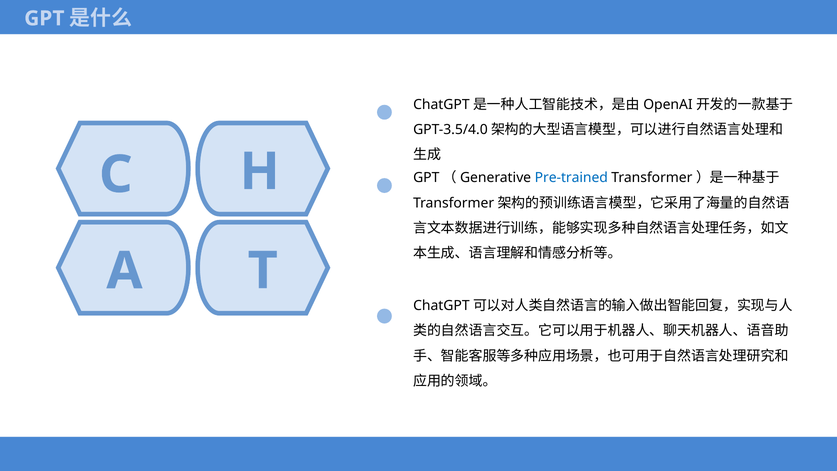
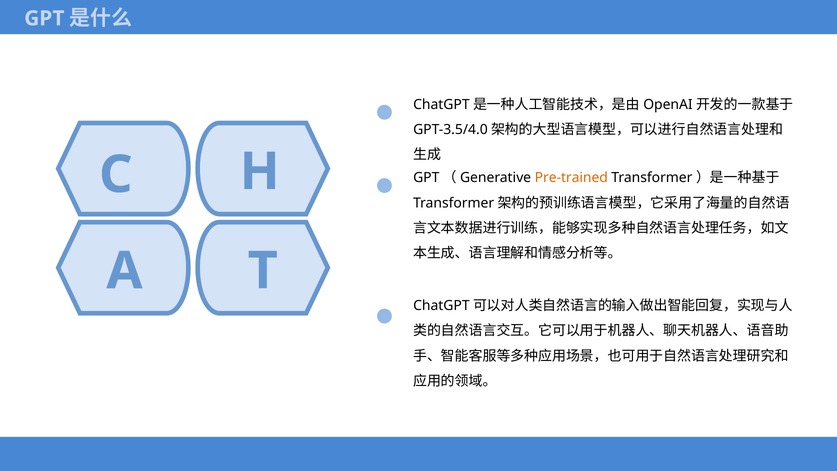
Pre-trained colour: blue -> orange
